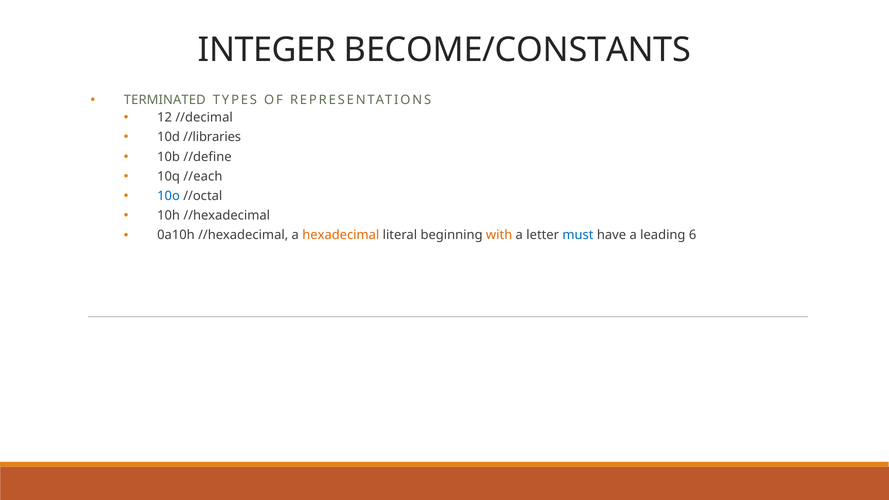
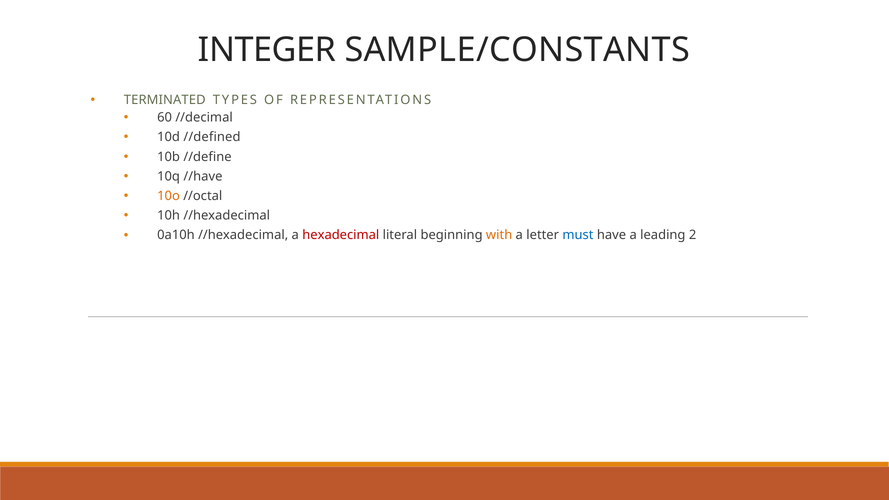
BECOME/CONSTANTS: BECOME/CONSTANTS -> SAMPLE/CONSTANTS
12: 12 -> 60
//libraries: //libraries -> //defined
//each: //each -> //have
10o colour: blue -> orange
hexadecimal colour: orange -> red
6: 6 -> 2
